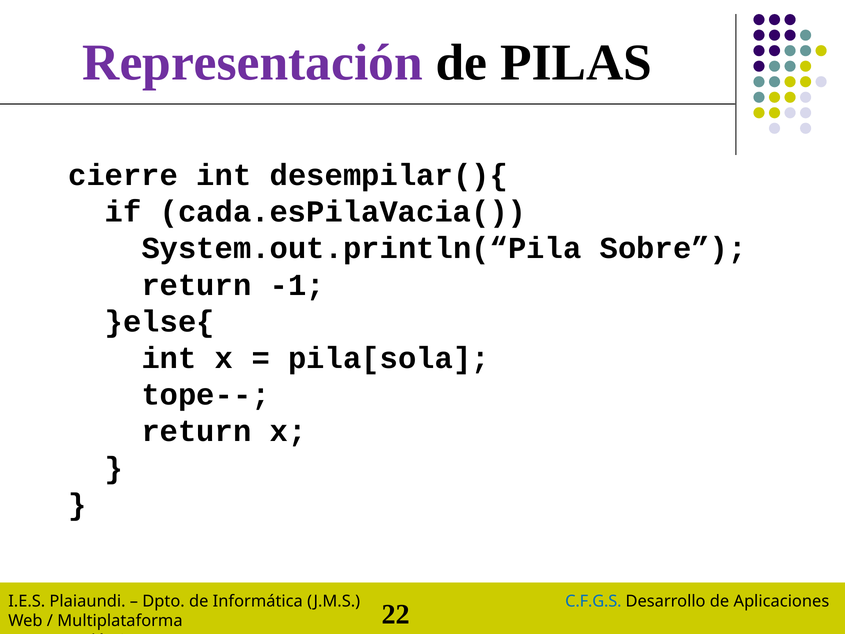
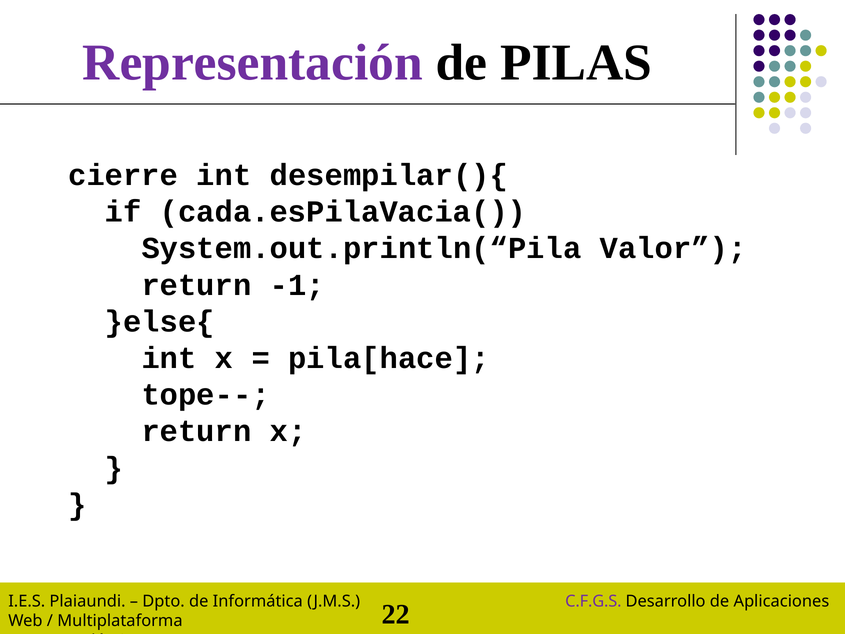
Sobre: Sobre -> Valor
pila[sola: pila[sola -> pila[hace
C.F.G.S at (593, 601) colour: blue -> purple
